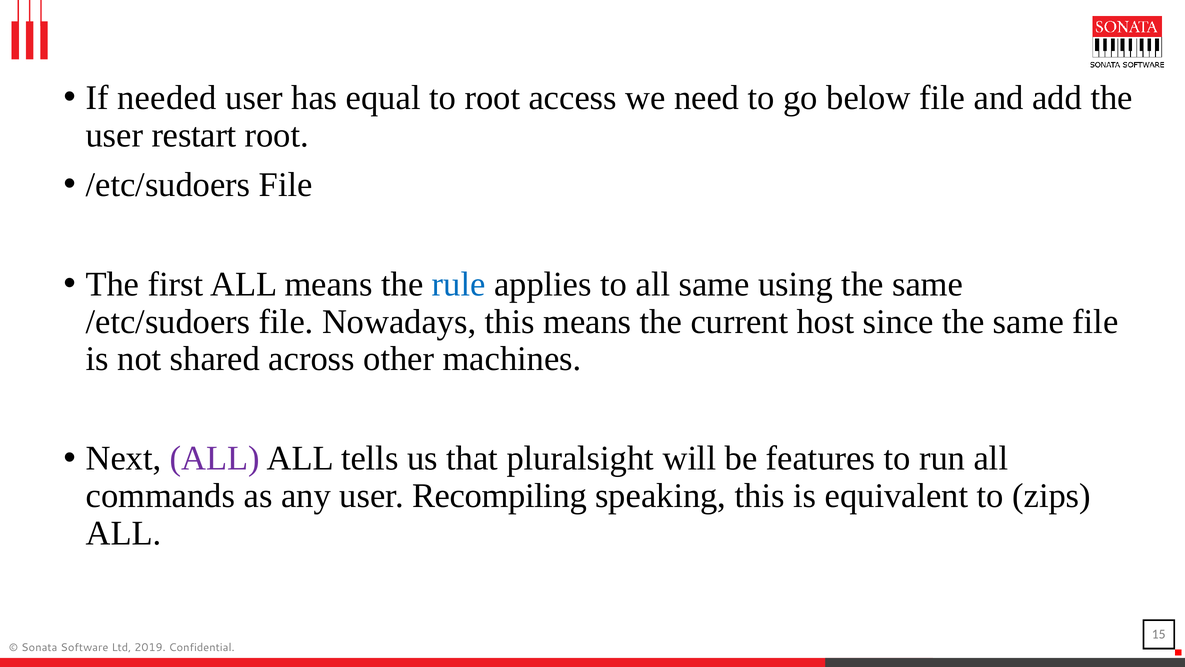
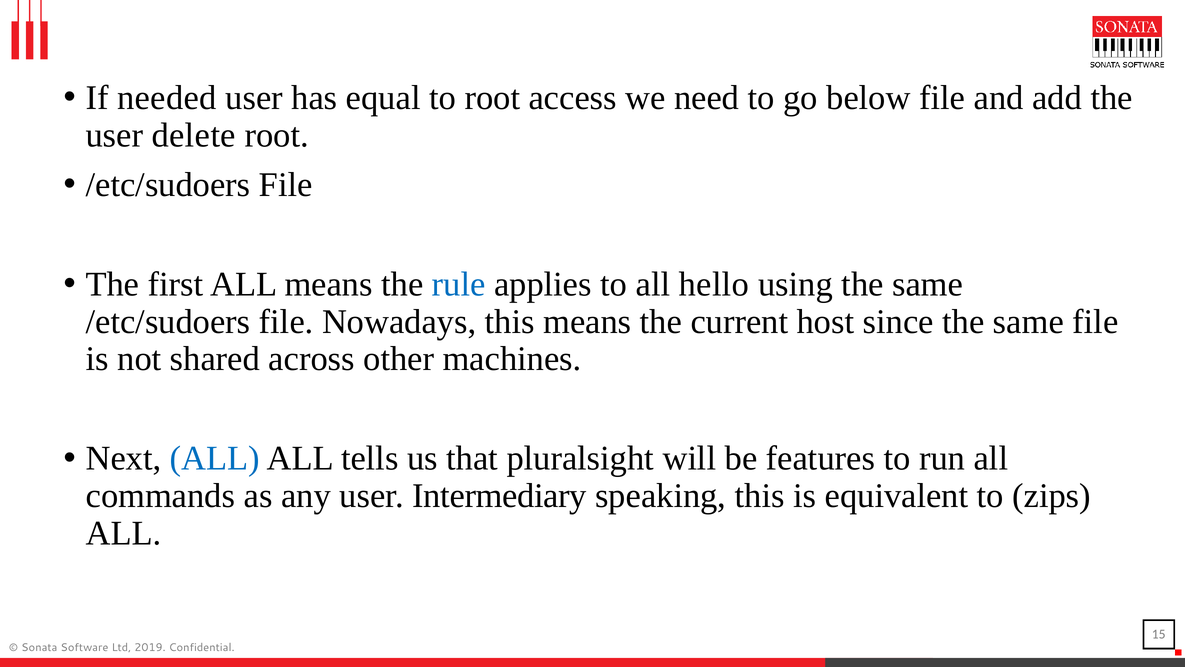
restart: restart -> delete
all same: same -> hello
ALL at (215, 458) colour: purple -> blue
Recompiling: Recompiling -> Intermediary
